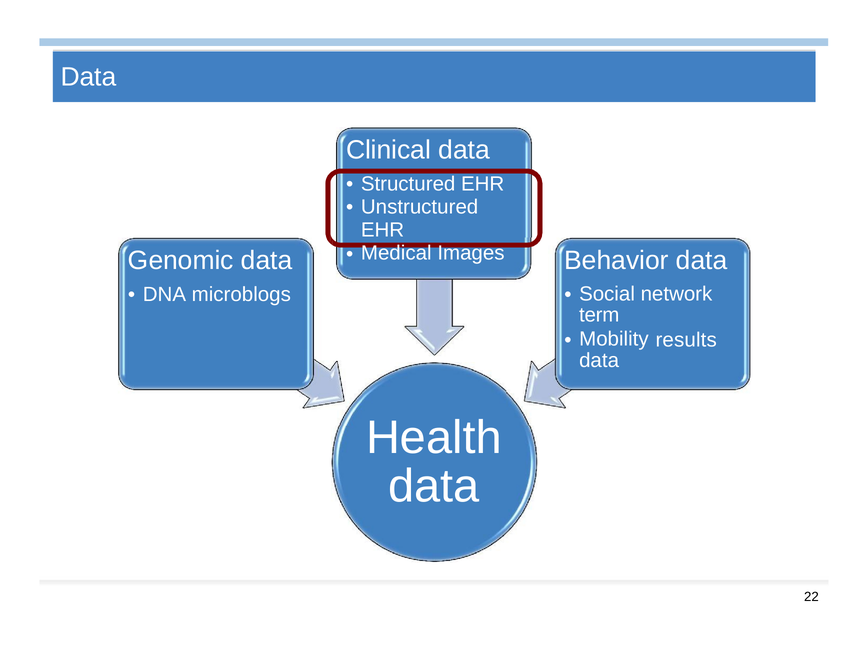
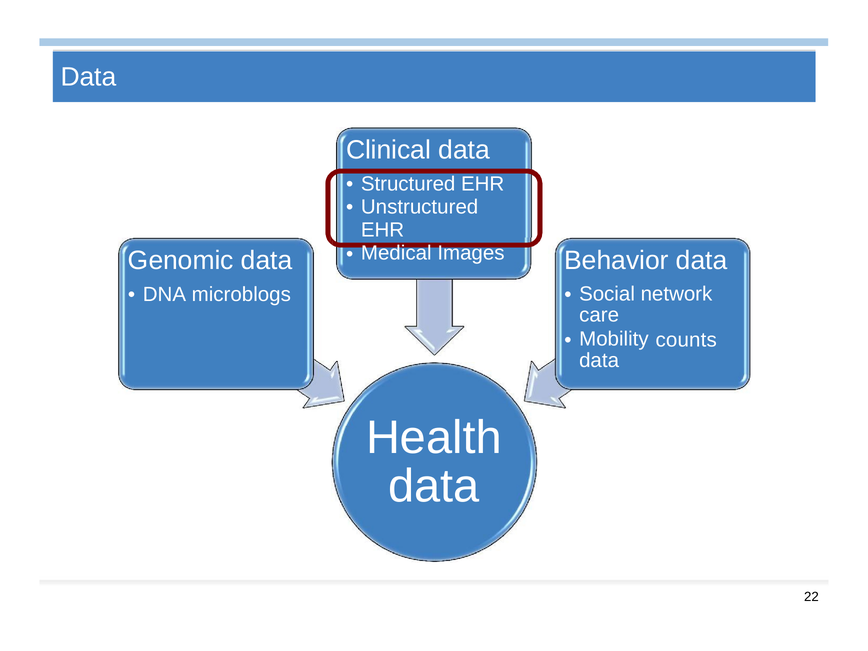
term: term -> care
results: results -> counts
